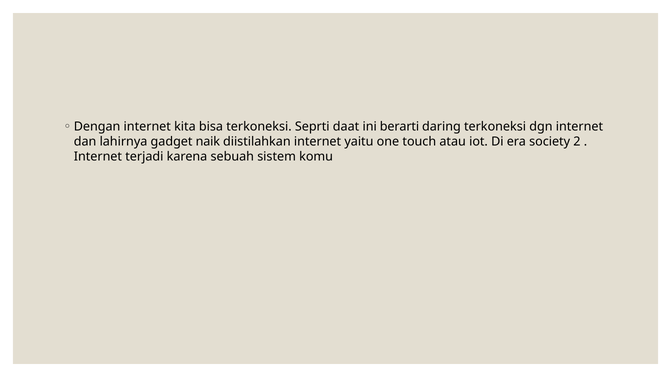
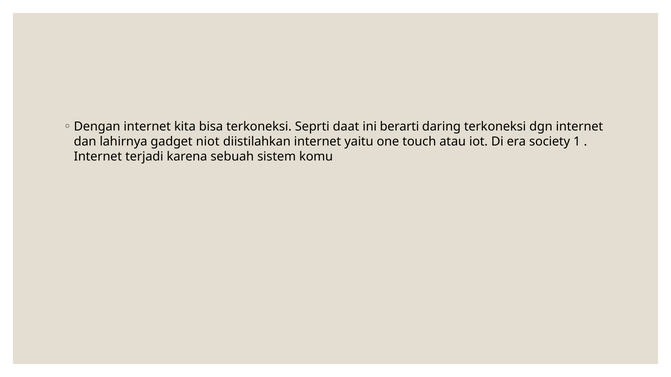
naik: naik -> niot
2: 2 -> 1
